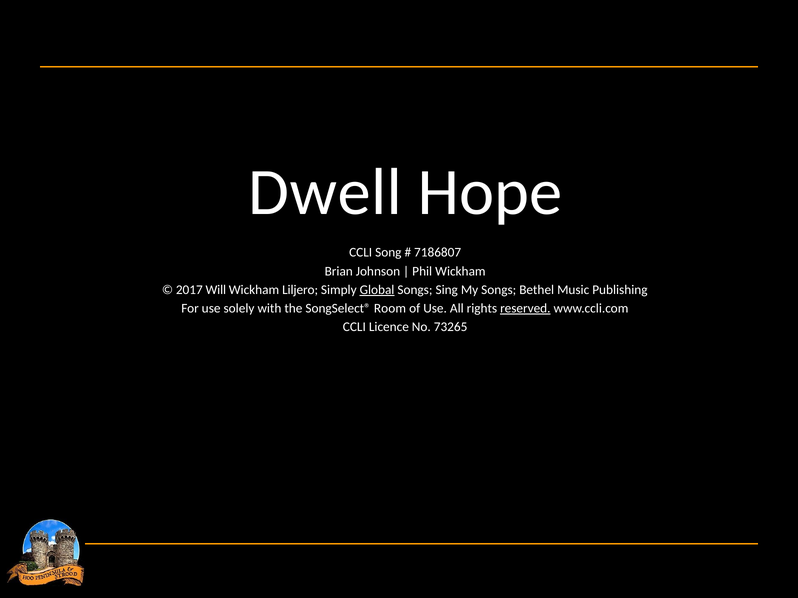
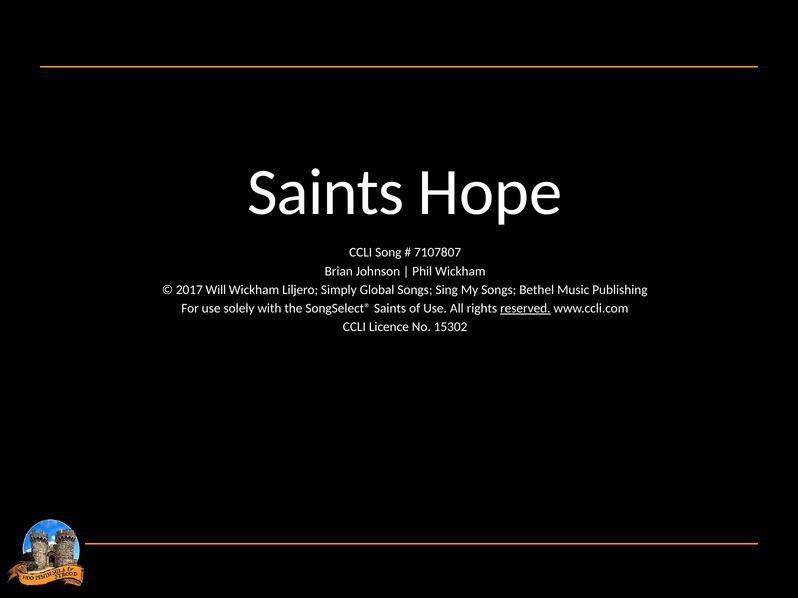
Dwell at (325, 193): Dwell -> Saints
7186807: 7186807 -> 7107807
Global underline: present -> none
SongSelect® Room: Room -> Saints
73265: 73265 -> 15302
